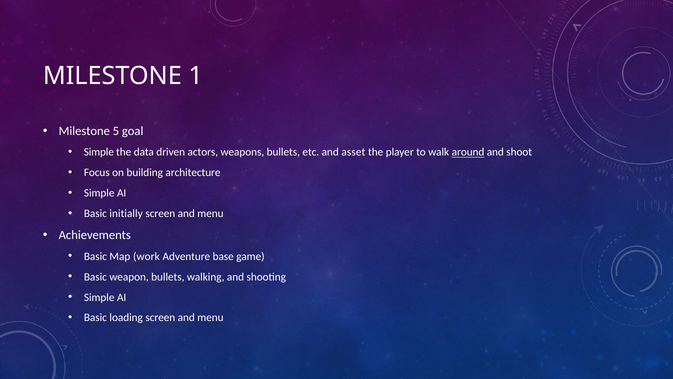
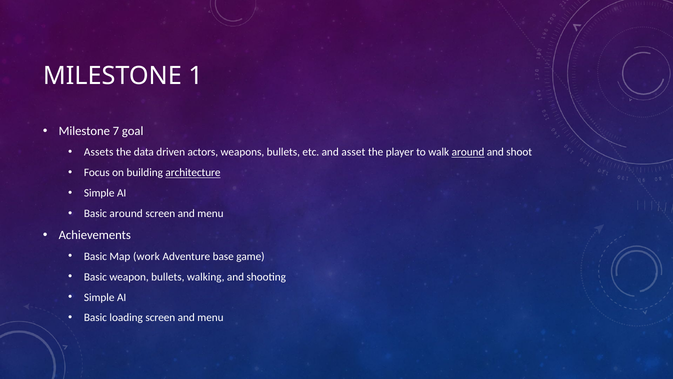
5: 5 -> 7
Simple at (99, 152): Simple -> Assets
architecture underline: none -> present
Basic initially: initially -> around
